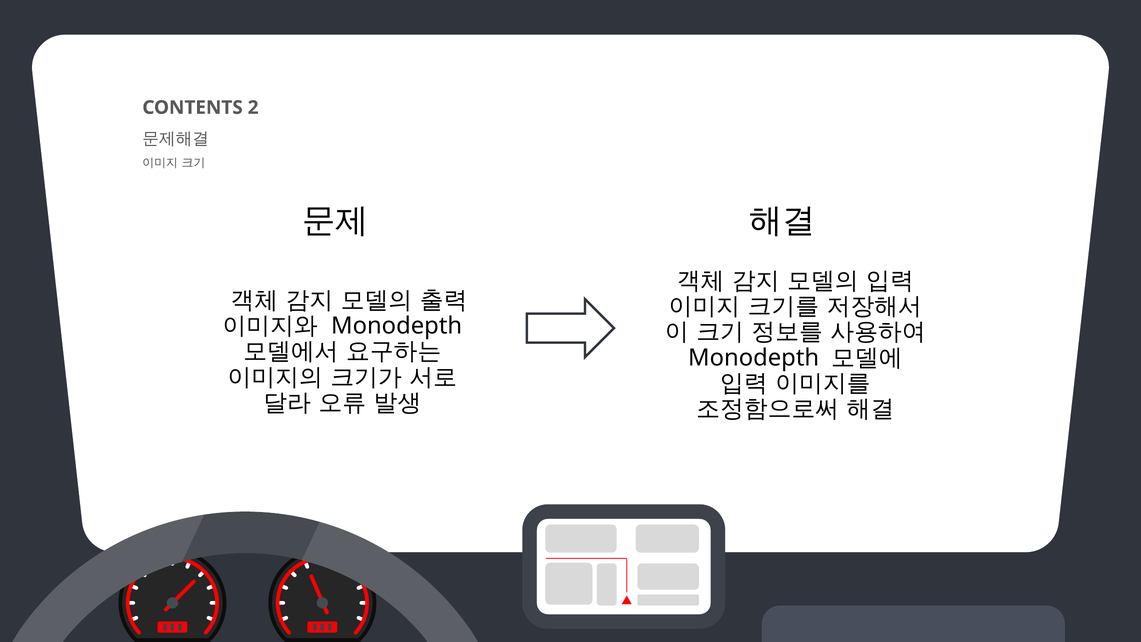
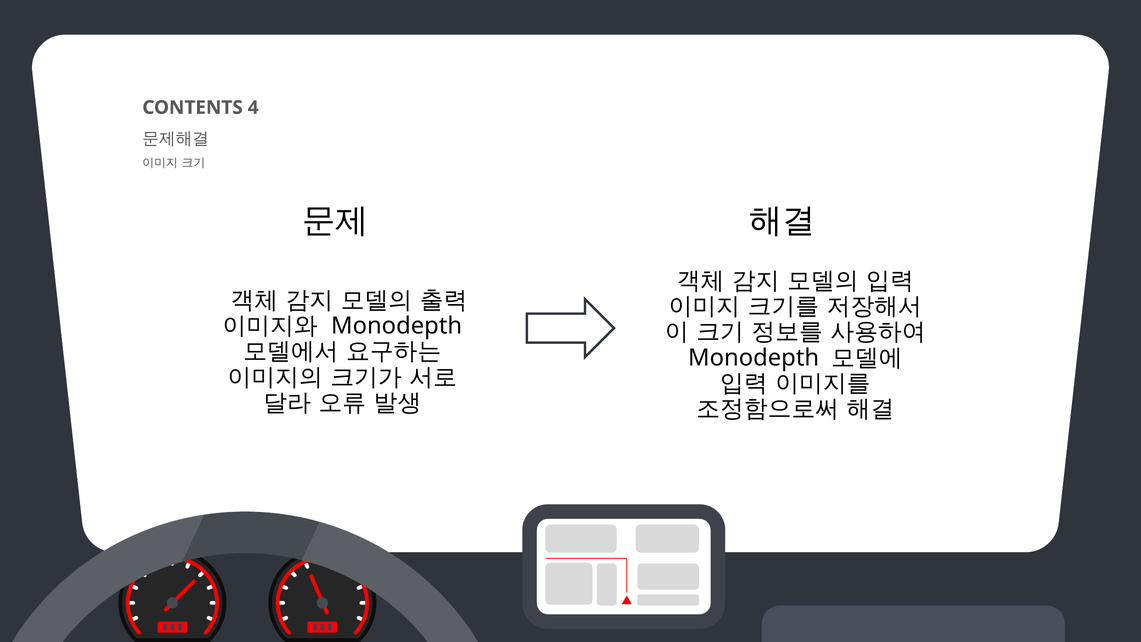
2: 2 -> 4
